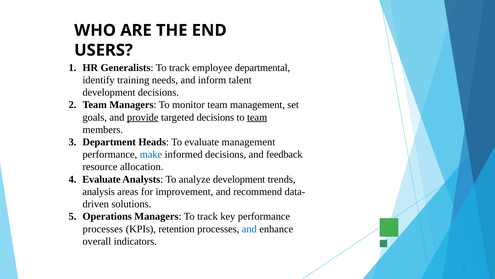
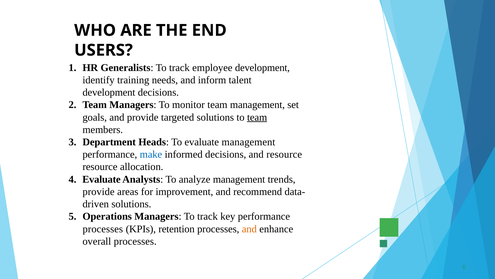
employee departmental: departmental -> development
provide at (143, 117) underline: present -> none
targeted decisions: decisions -> solutions
and feedback: feedback -> resource
analyze development: development -> management
analysis at (99, 191): analysis -> provide
and at (249, 228) colour: blue -> orange
overall indicators: indicators -> processes
